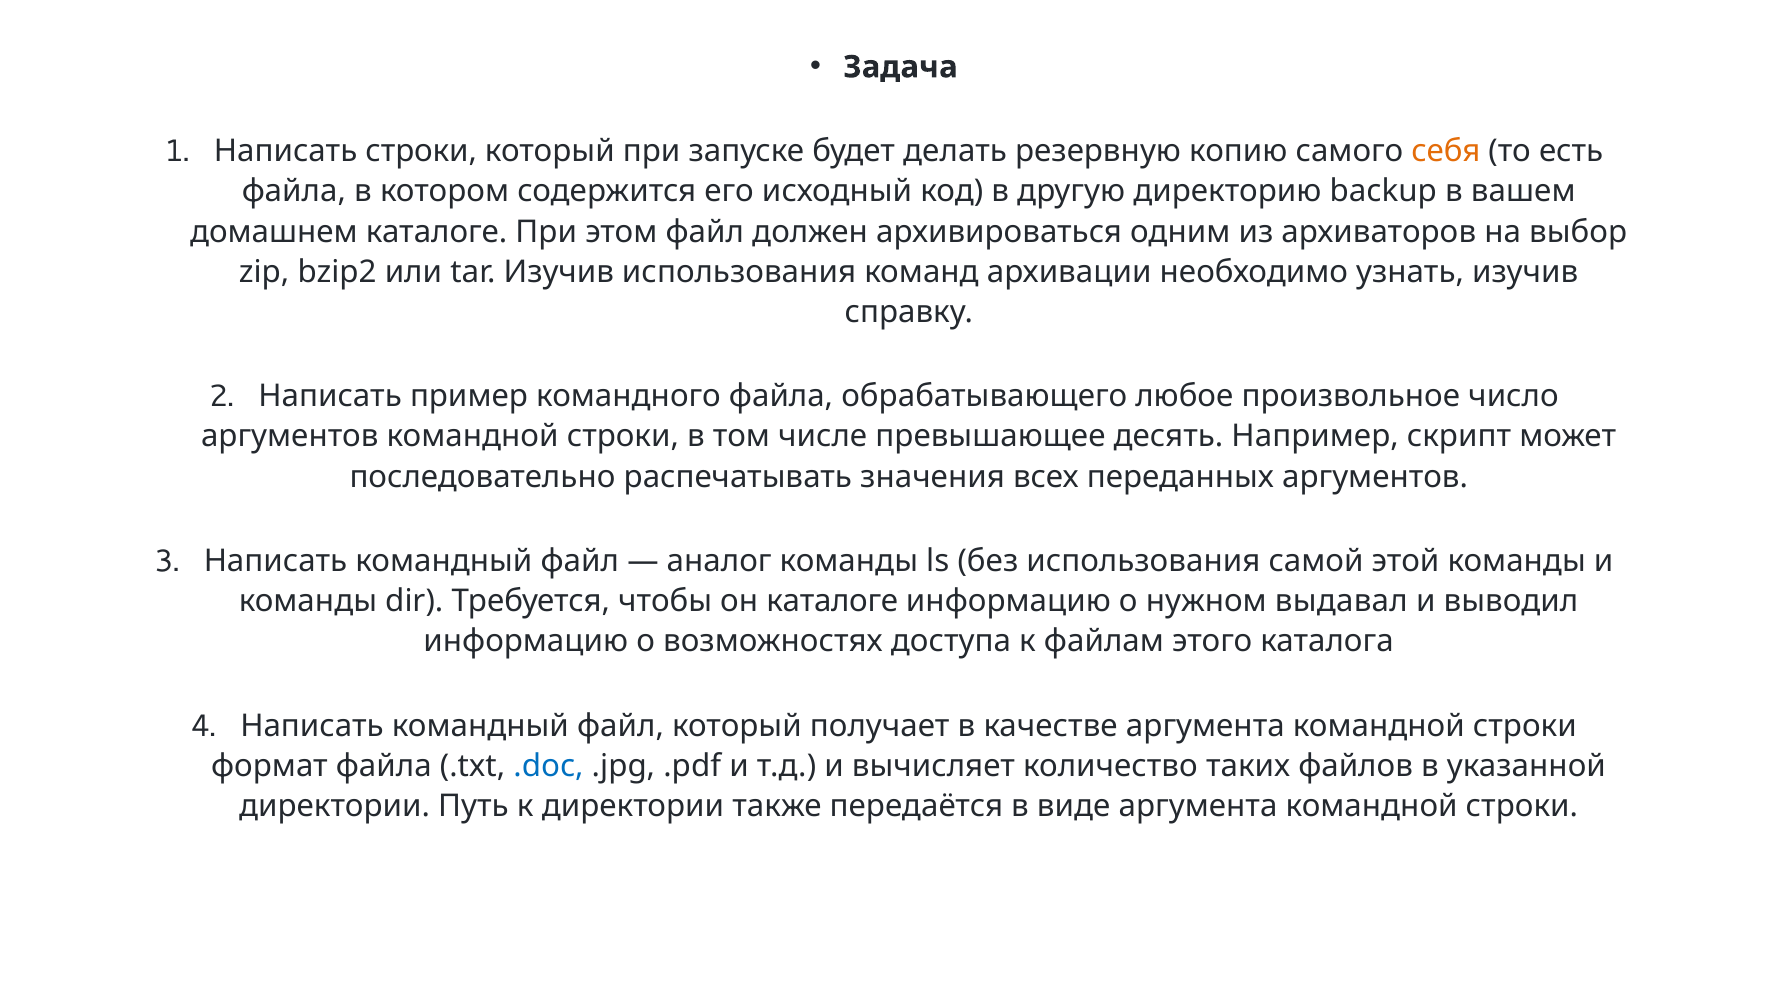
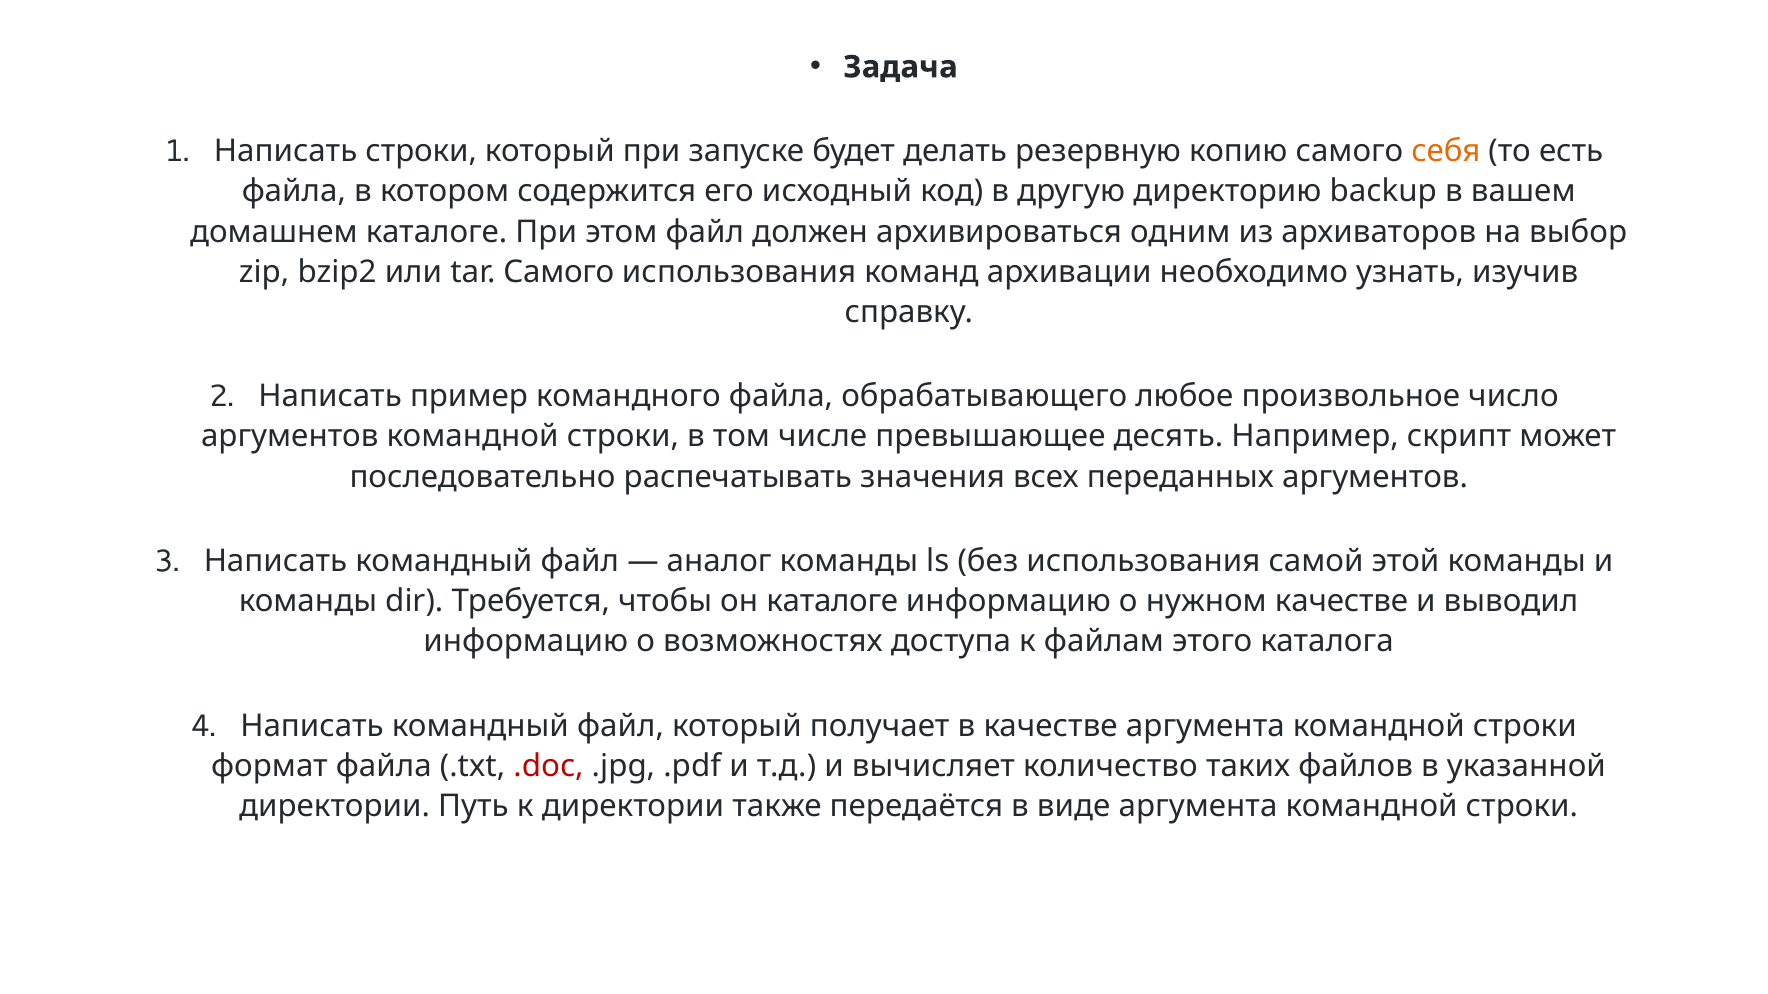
tar Изучив: Изучив -> Самого
нужном выдавал: выдавал -> качестве
.doc colour: blue -> red
